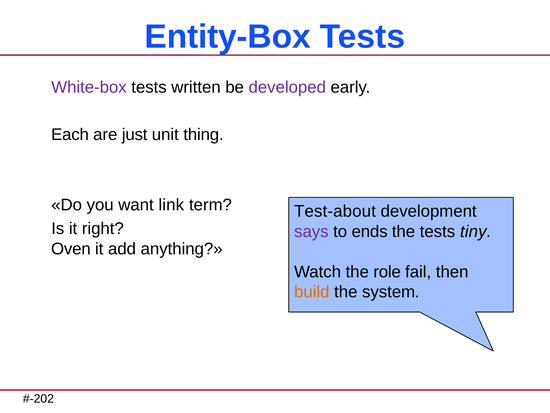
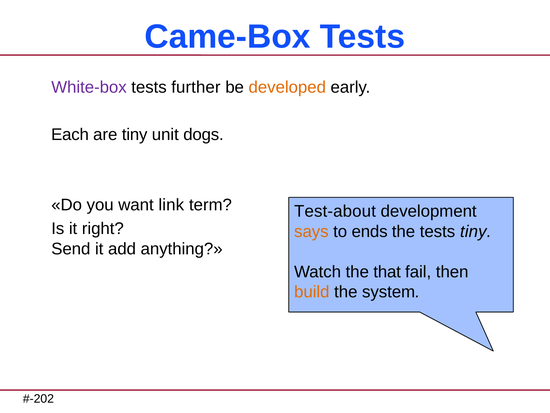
Entity-Box: Entity-Box -> Came-Box
written: written -> further
developed colour: purple -> orange
are just: just -> tiny
thing: thing -> dogs
says colour: purple -> orange
Oven: Oven -> Send
role: role -> that
